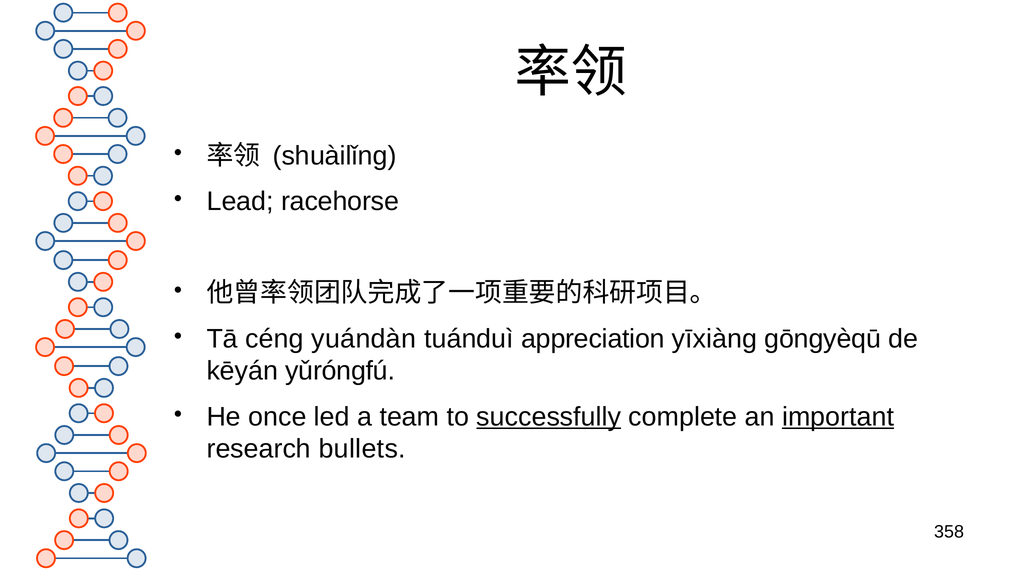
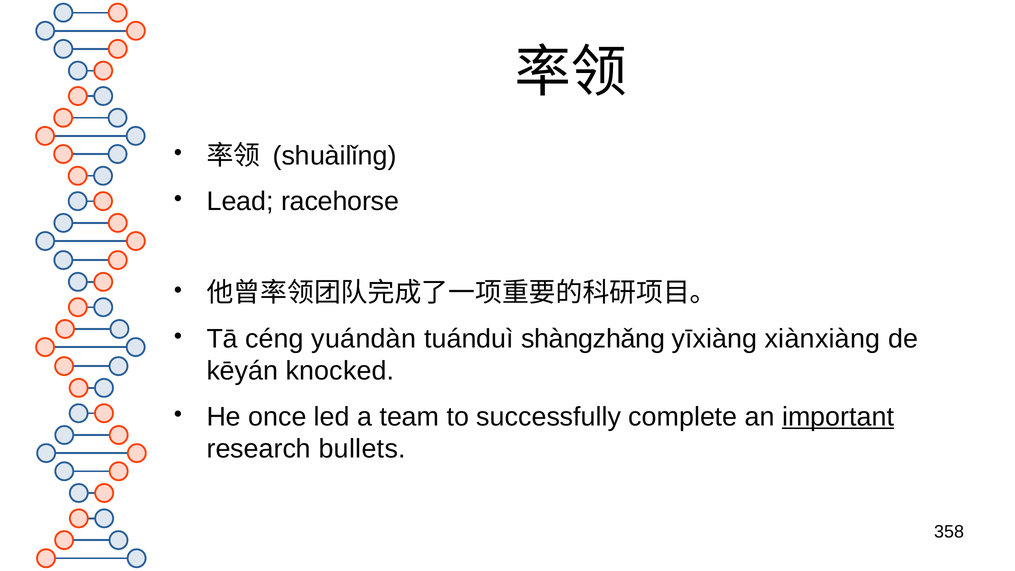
appreciation: appreciation -> shàngzhǎng
gōngyèqū: gōngyèqū -> xiànxiàng
yǔróngfú: yǔróngfú -> knocked
successfully underline: present -> none
